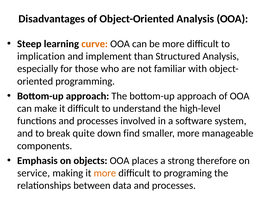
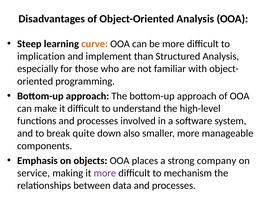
find: find -> also
therefore: therefore -> company
more at (105, 173) colour: orange -> purple
programing: programing -> mechanism
